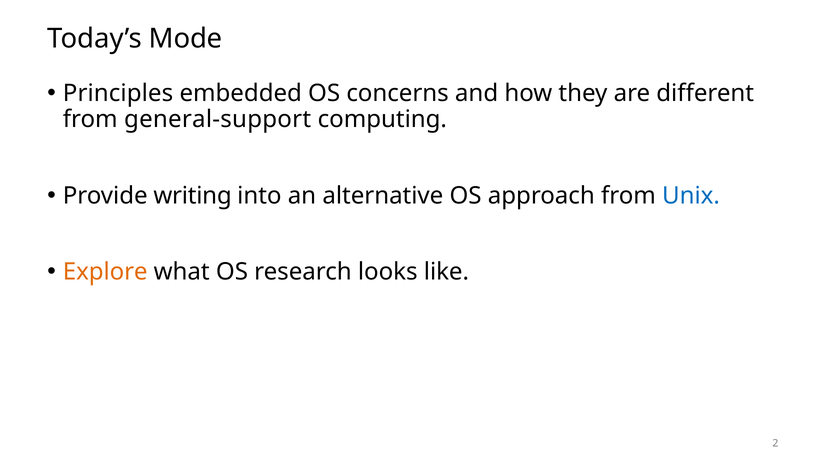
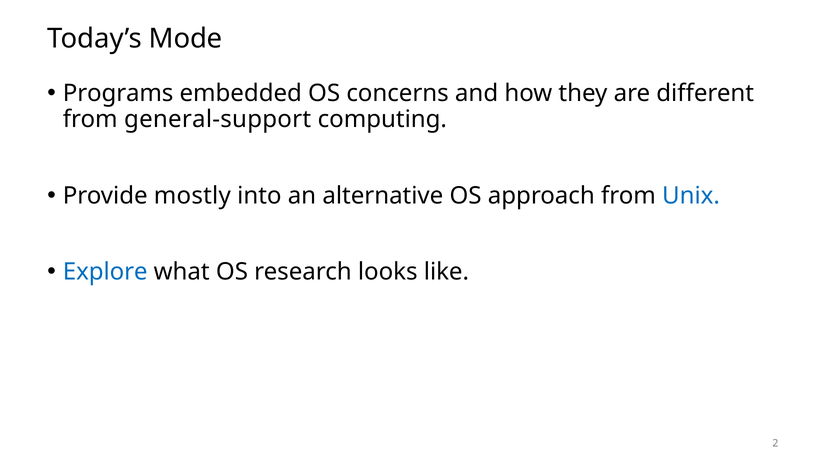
Principles: Principles -> Programs
writing: writing -> mostly
Explore colour: orange -> blue
